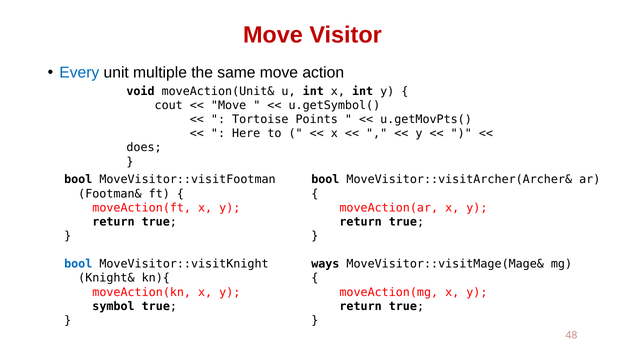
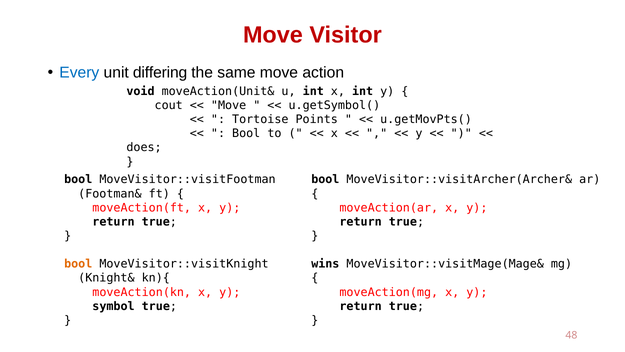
multiple: multiple -> differing
Here at (246, 133): Here -> Bool
bool at (78, 264) colour: blue -> orange
ways: ways -> wins
